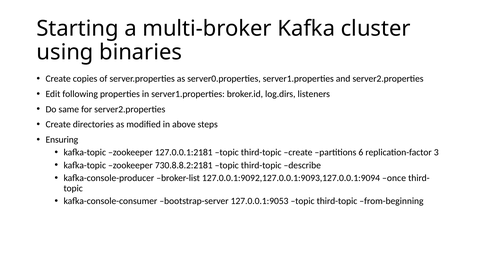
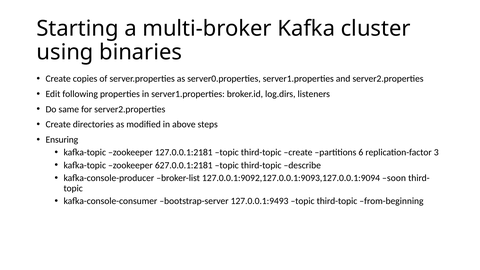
730.8.8.2:2181: 730.8.8.2:2181 -> 627.0.0.1:2181
once: once -> soon
127.0.0.1:9053: 127.0.0.1:9053 -> 127.0.0.1:9493
